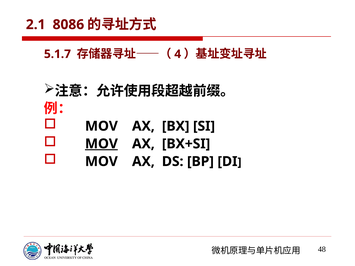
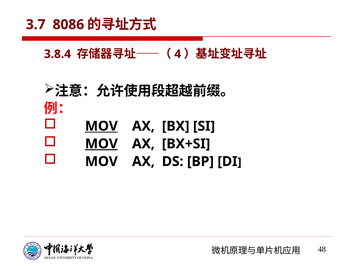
2.1: 2.1 -> 3.7
5.1.7: 5.1.7 -> 3.8.4
MOV at (101, 126) underline: none -> present
